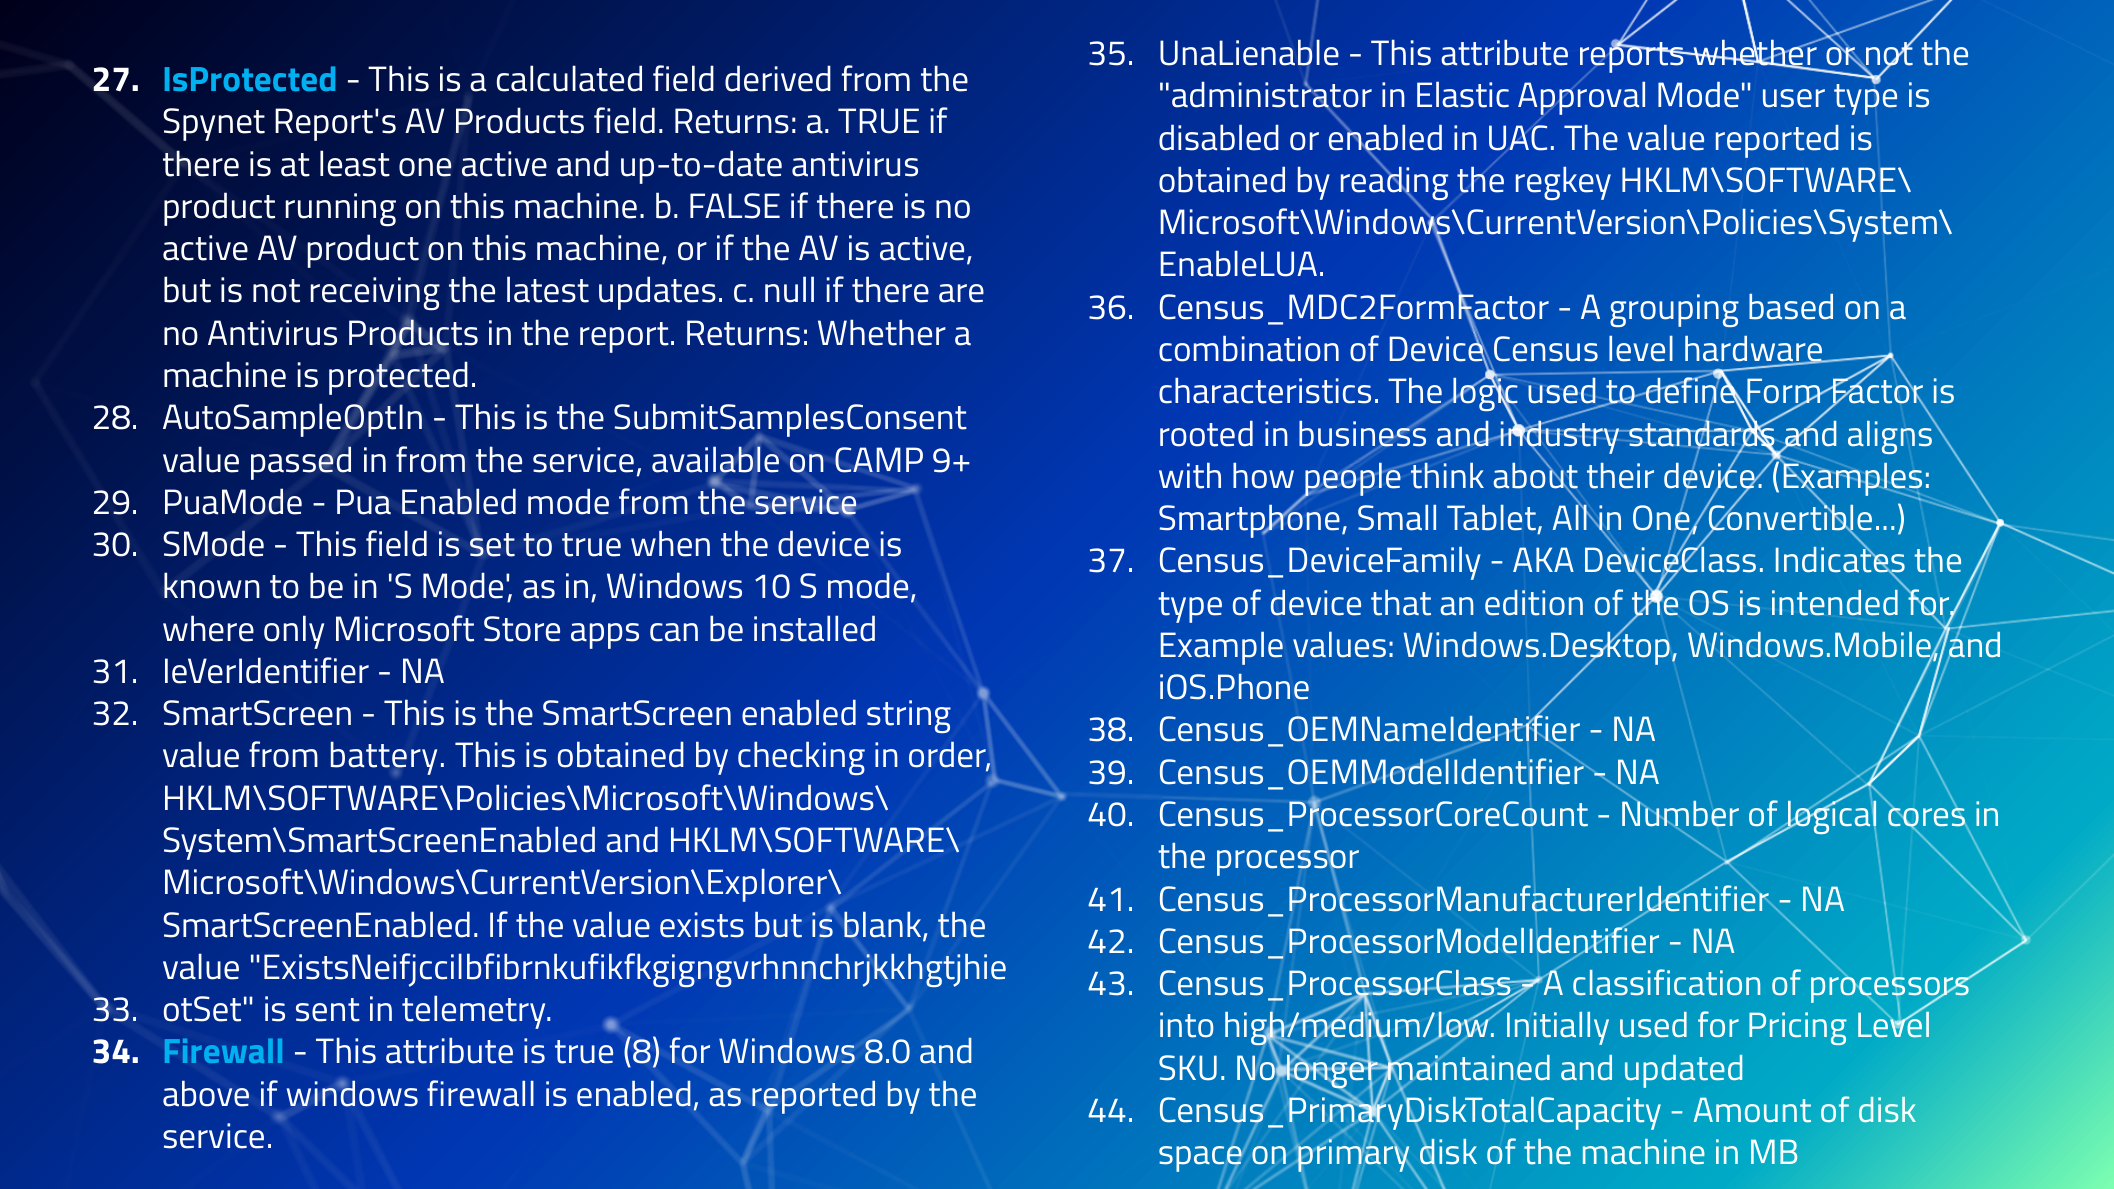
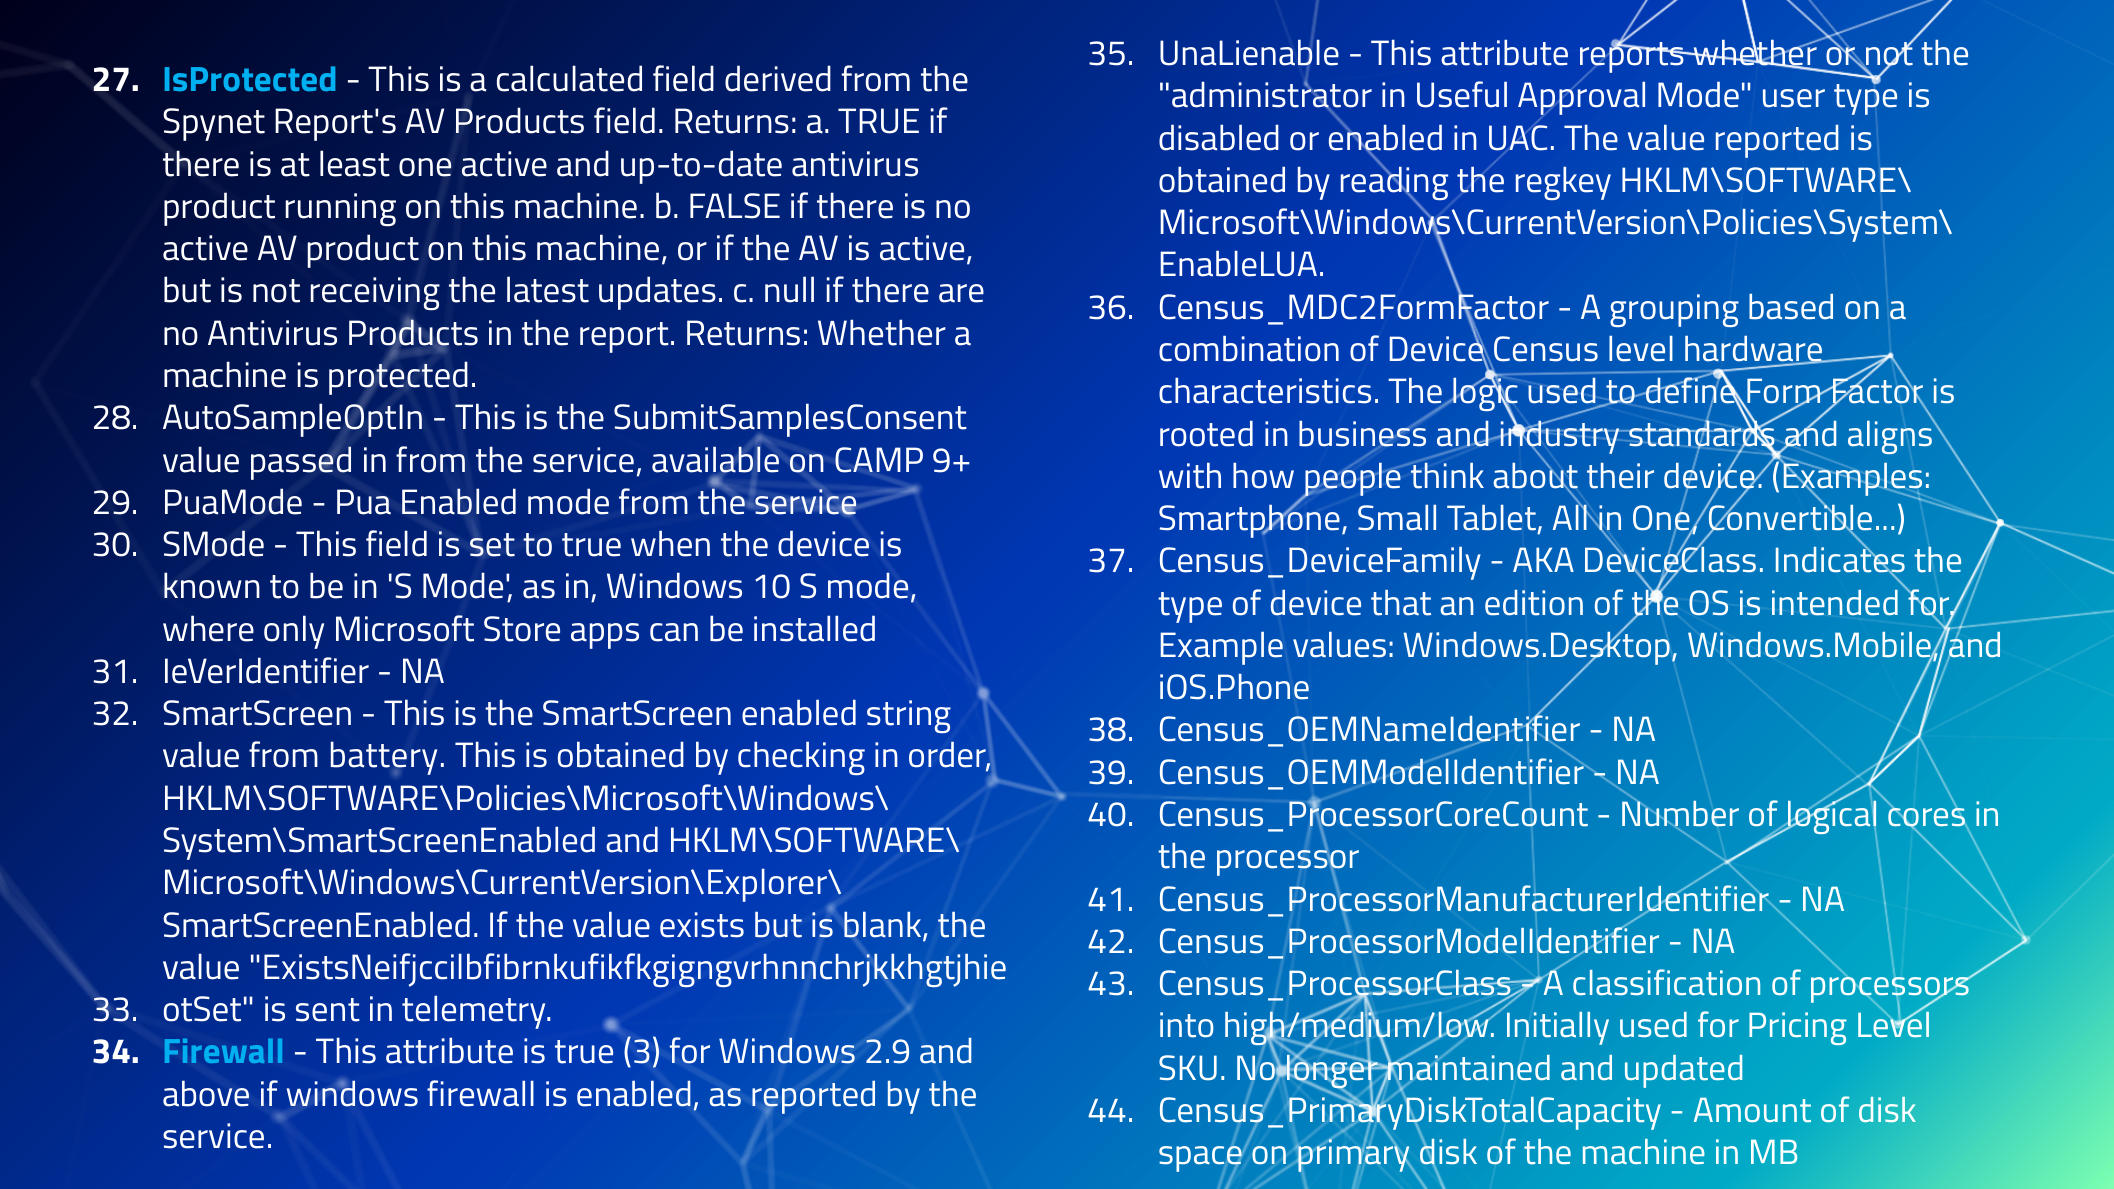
Elastic: Elastic -> Useful
8: 8 -> 3
8.0: 8.0 -> 2.9
